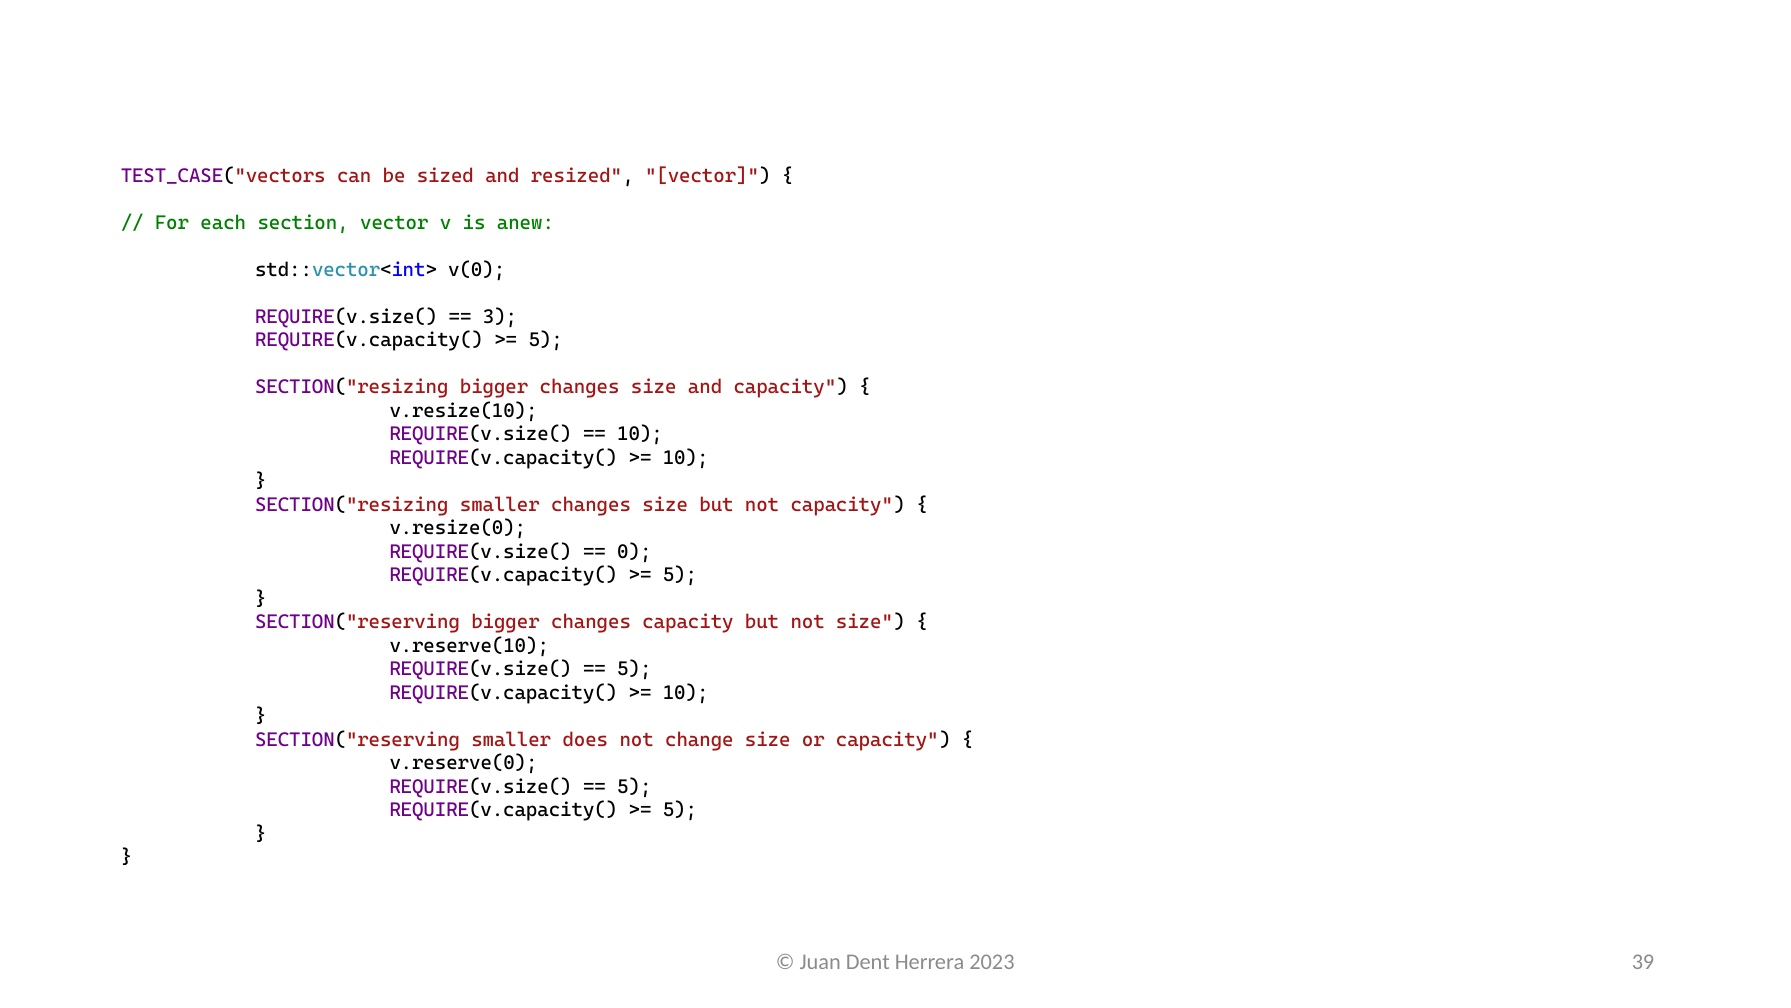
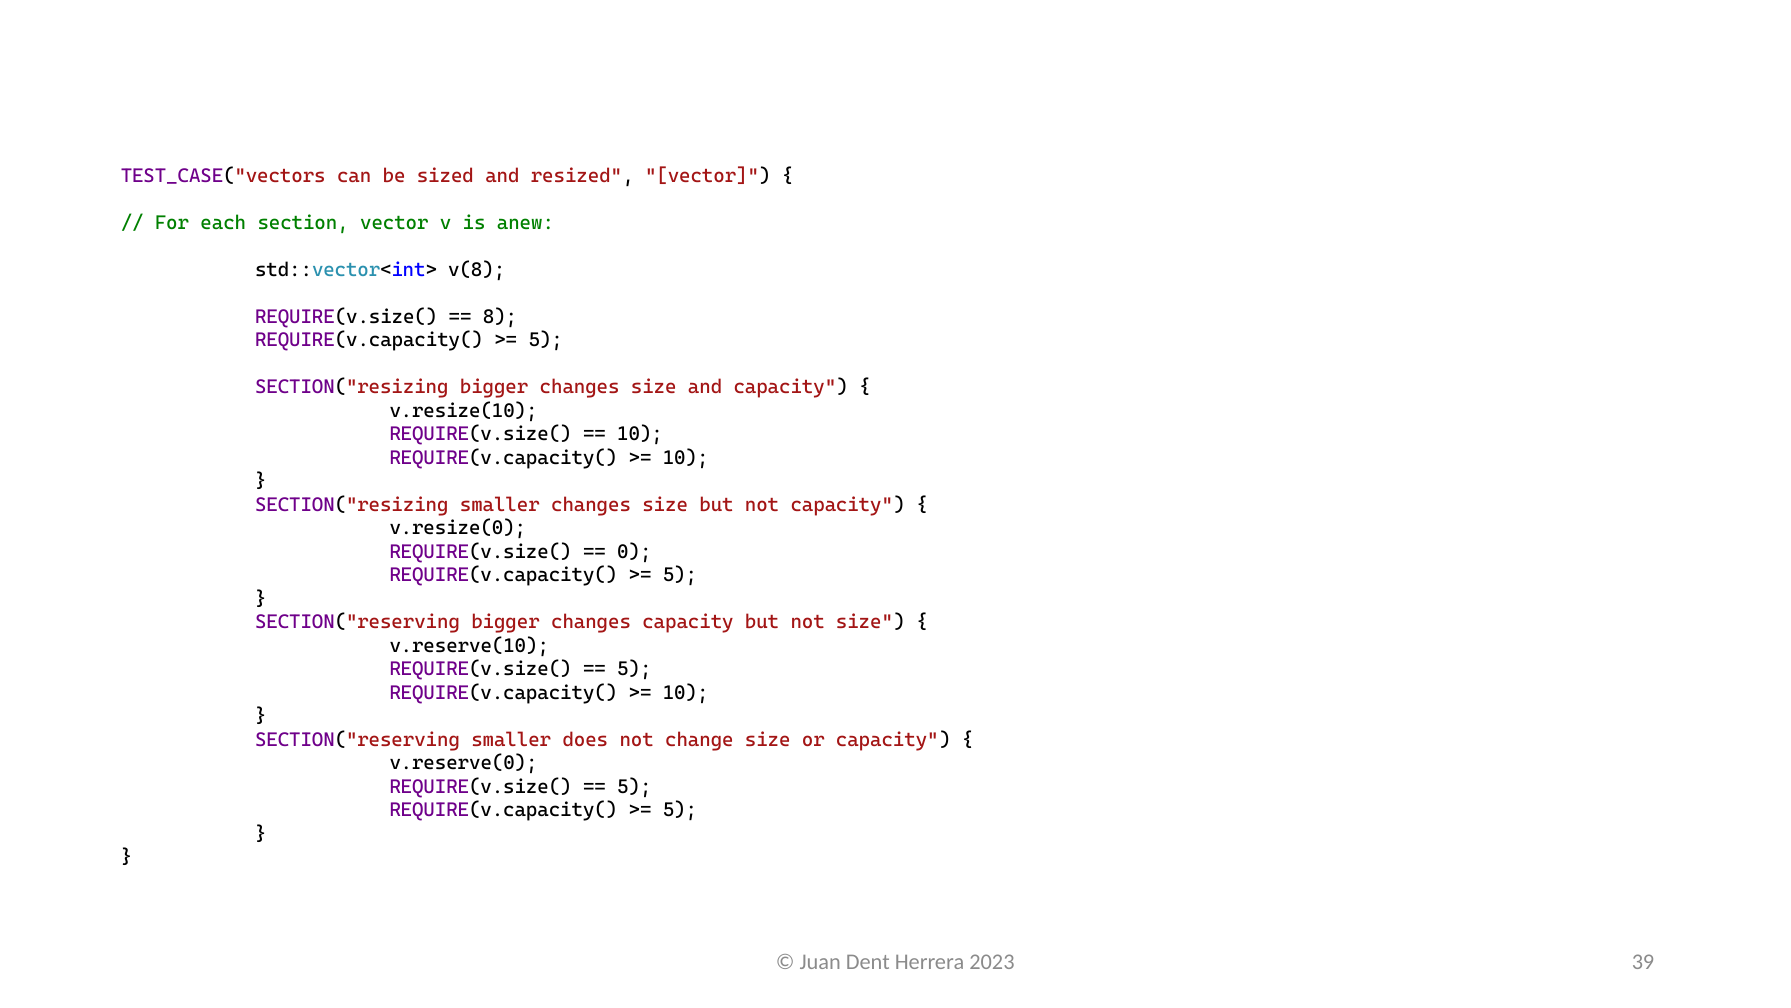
v(0: v(0 -> v(8
3: 3 -> 8
